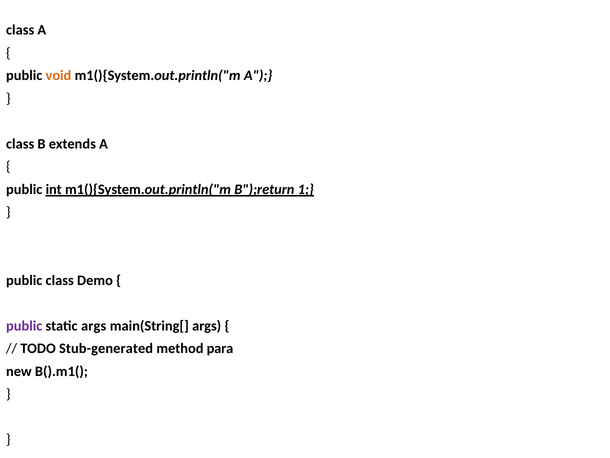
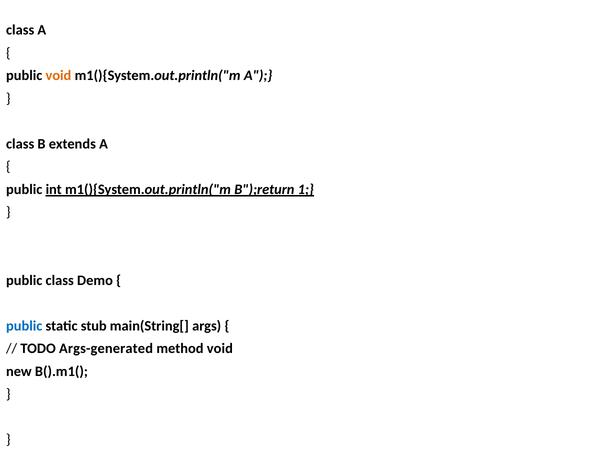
public at (24, 325) colour: purple -> blue
static args: args -> stub
Stub-generated: Stub-generated -> Args-generated
method para: para -> void
